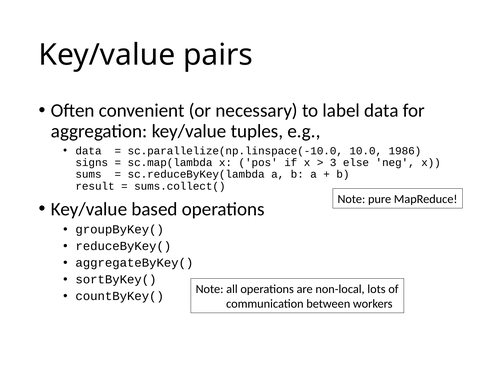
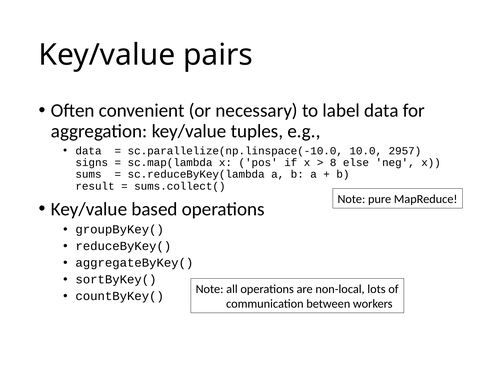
1986: 1986 -> 2957
3: 3 -> 8
